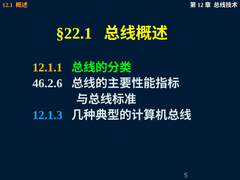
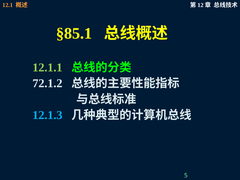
§22.1: §22.1 -> §85.1
12.1.1 colour: yellow -> light green
46.2.6: 46.2.6 -> 72.1.2
